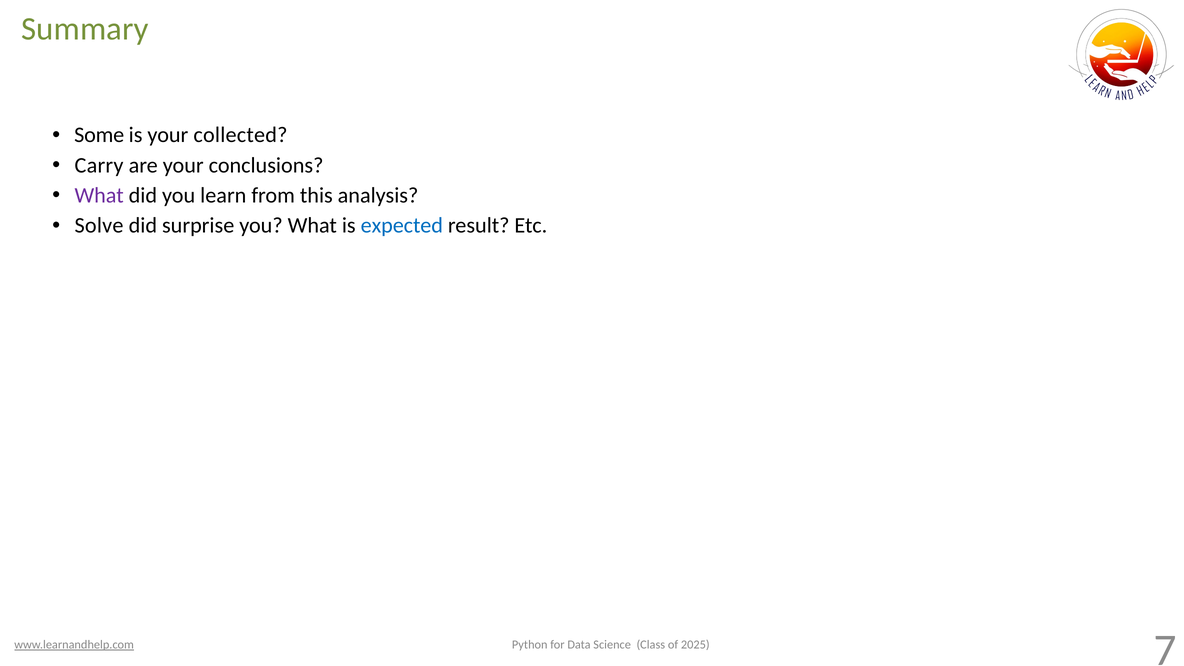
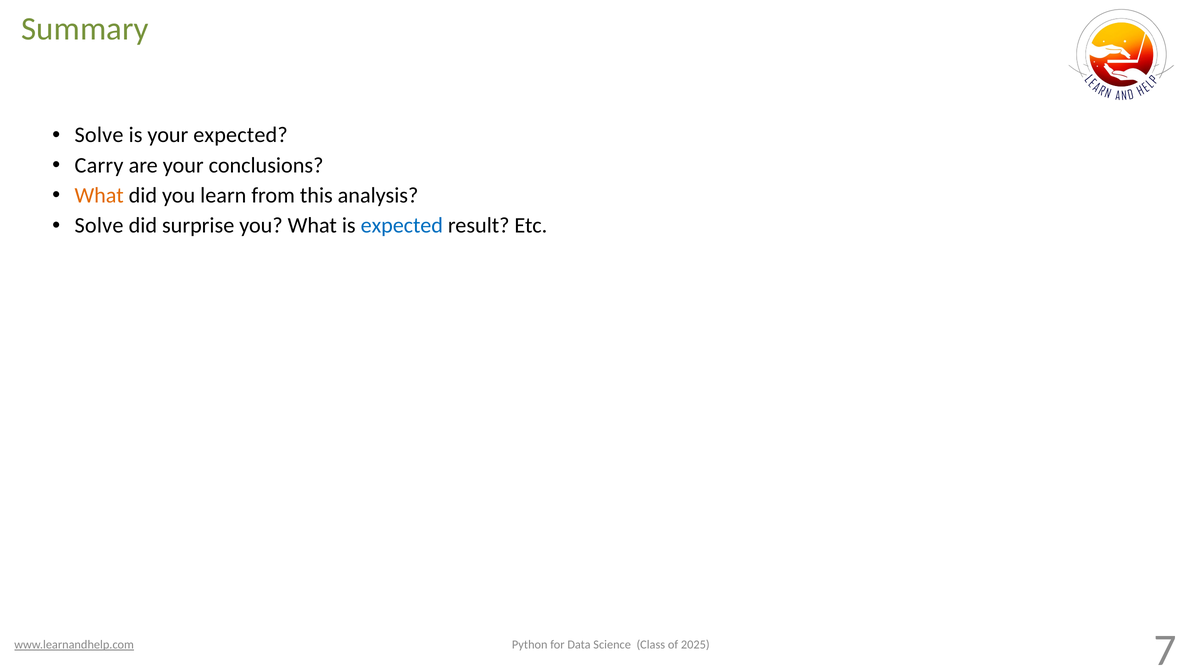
Some at (99, 135): Some -> Solve
your collected: collected -> expected
What at (99, 195) colour: purple -> orange
